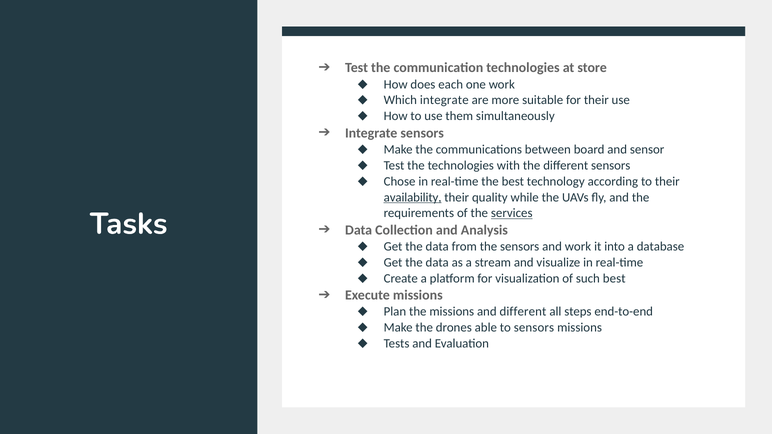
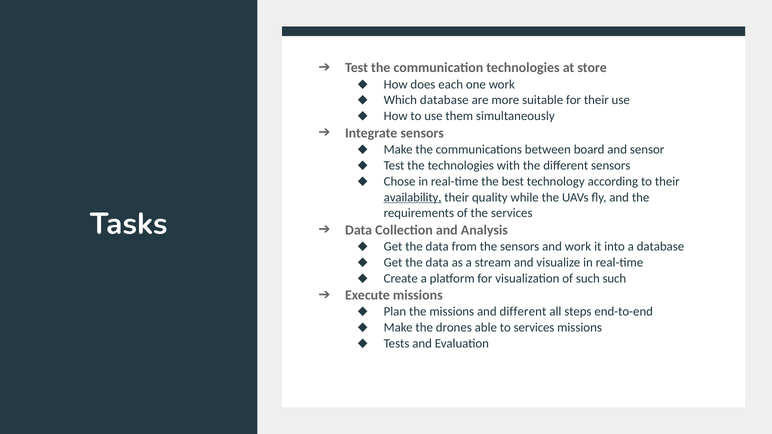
Which integrate: integrate -> database
services at (512, 213) underline: present -> none
such best: best -> such
to sensors: sensors -> services
